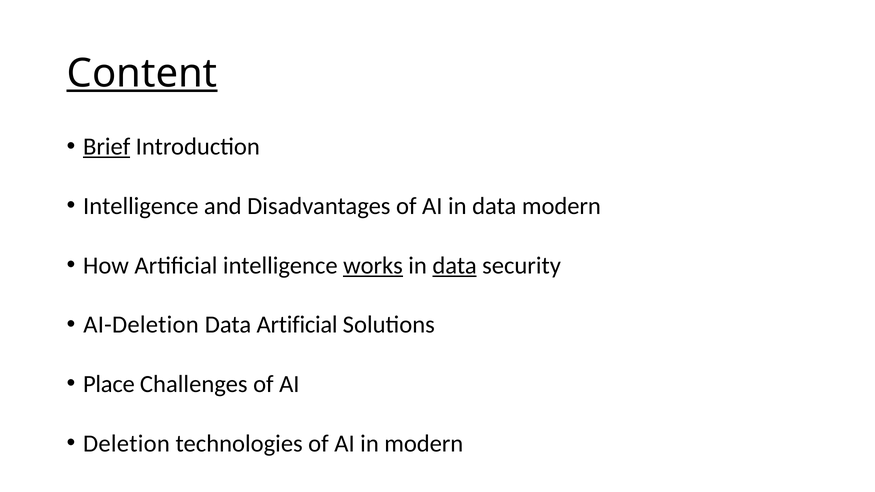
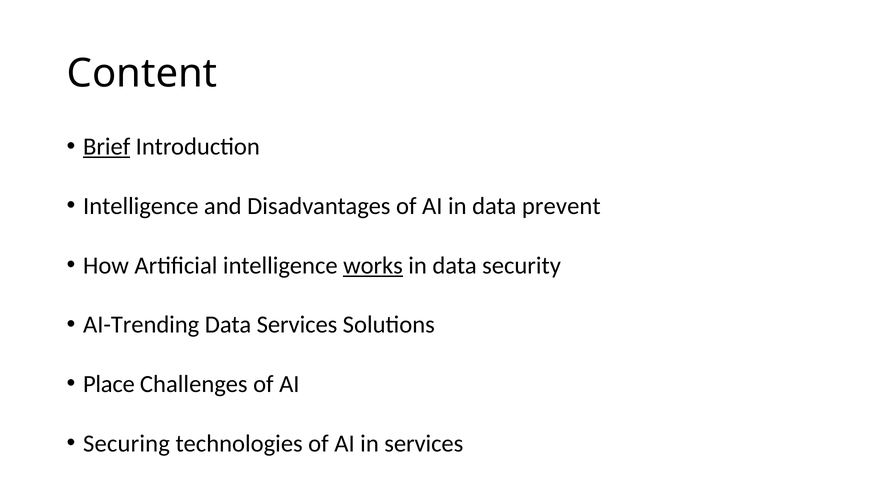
Content underline: present -> none
data modern: modern -> prevent
data at (455, 266) underline: present -> none
AI-Deletion: AI-Deletion -> AI-Trending
Data Artificial: Artificial -> Services
Deletion: Deletion -> Securing
in modern: modern -> services
